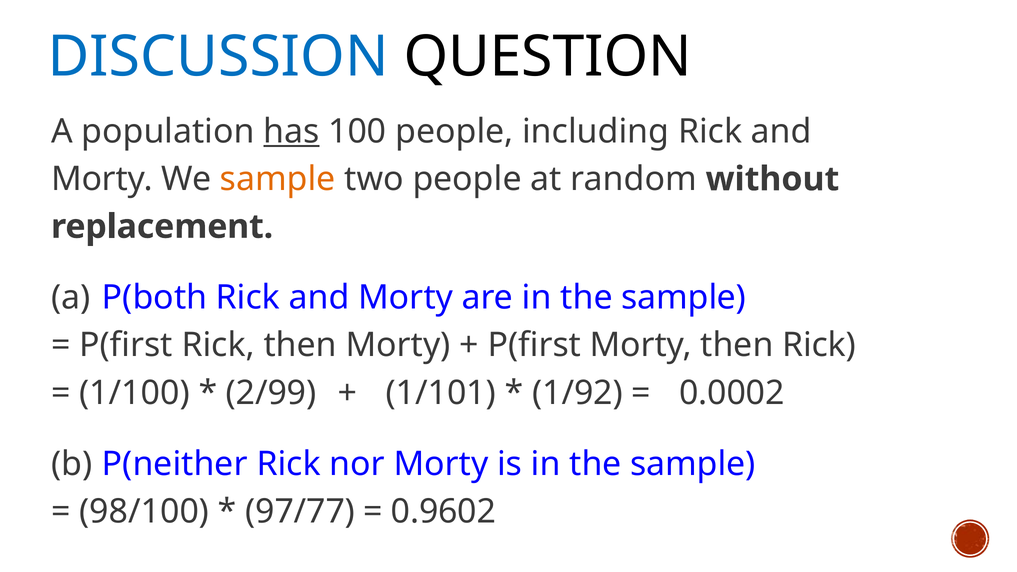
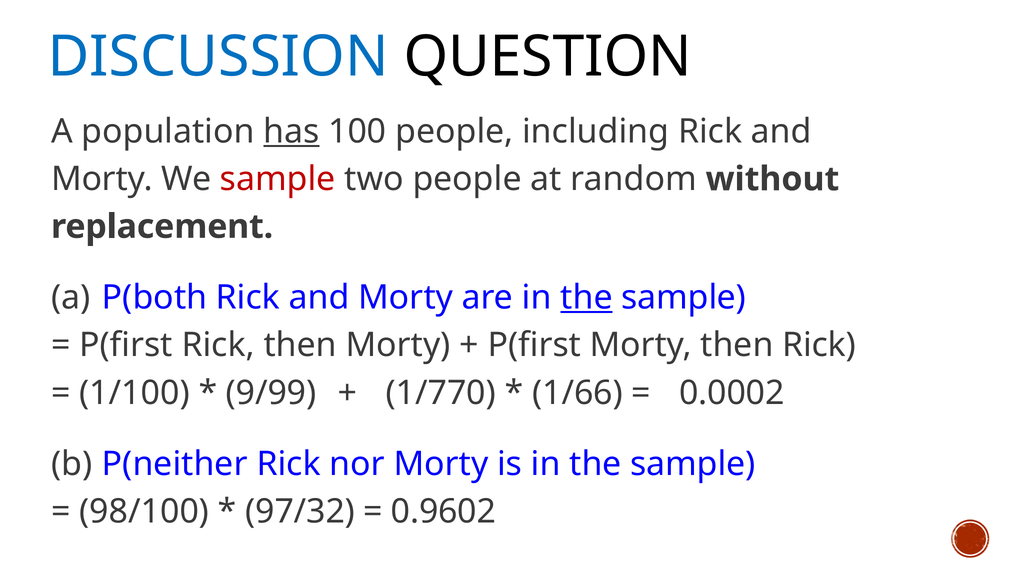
sample at (278, 179) colour: orange -> red
the at (587, 298) underline: none -> present
2/99: 2/99 -> 9/99
1/101: 1/101 -> 1/770
1/92: 1/92 -> 1/66
97/77: 97/77 -> 97/32
